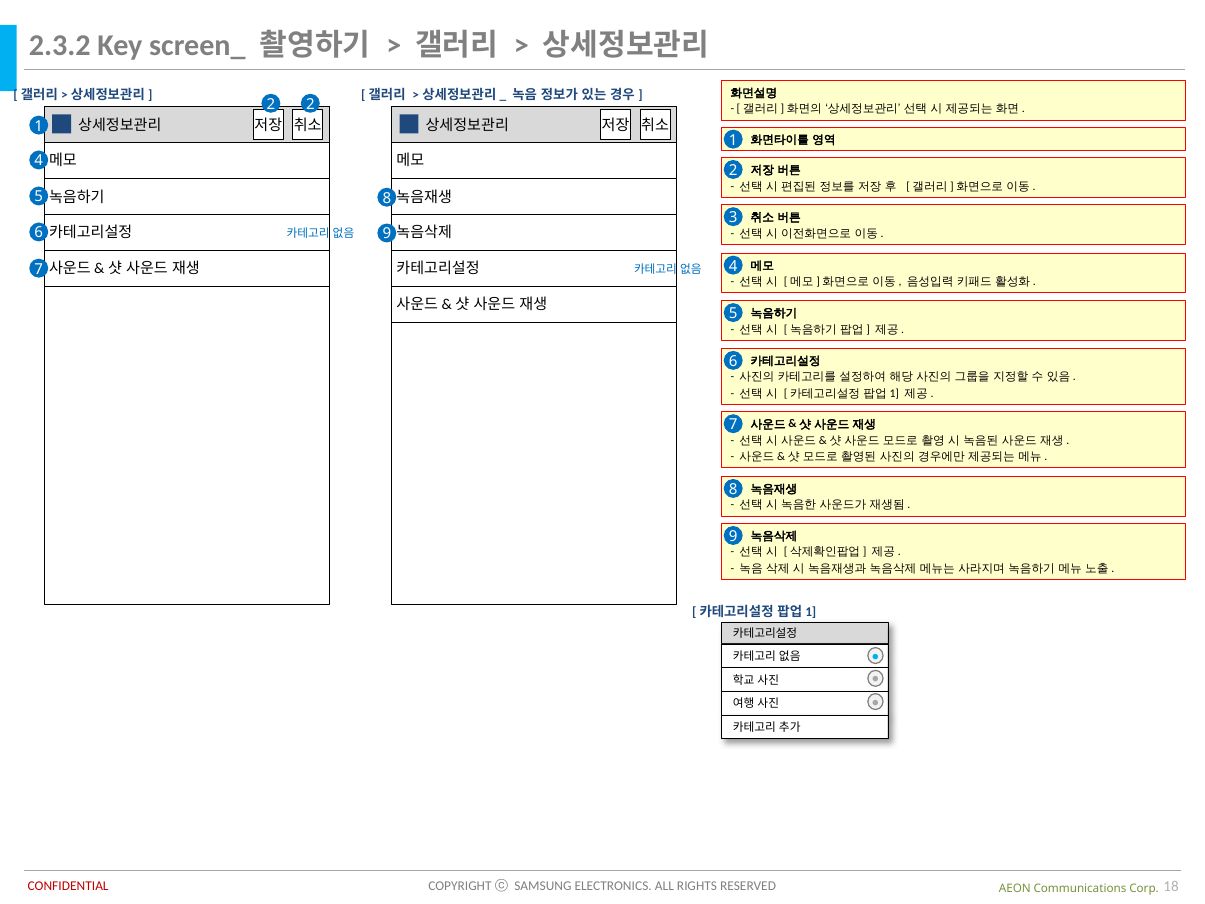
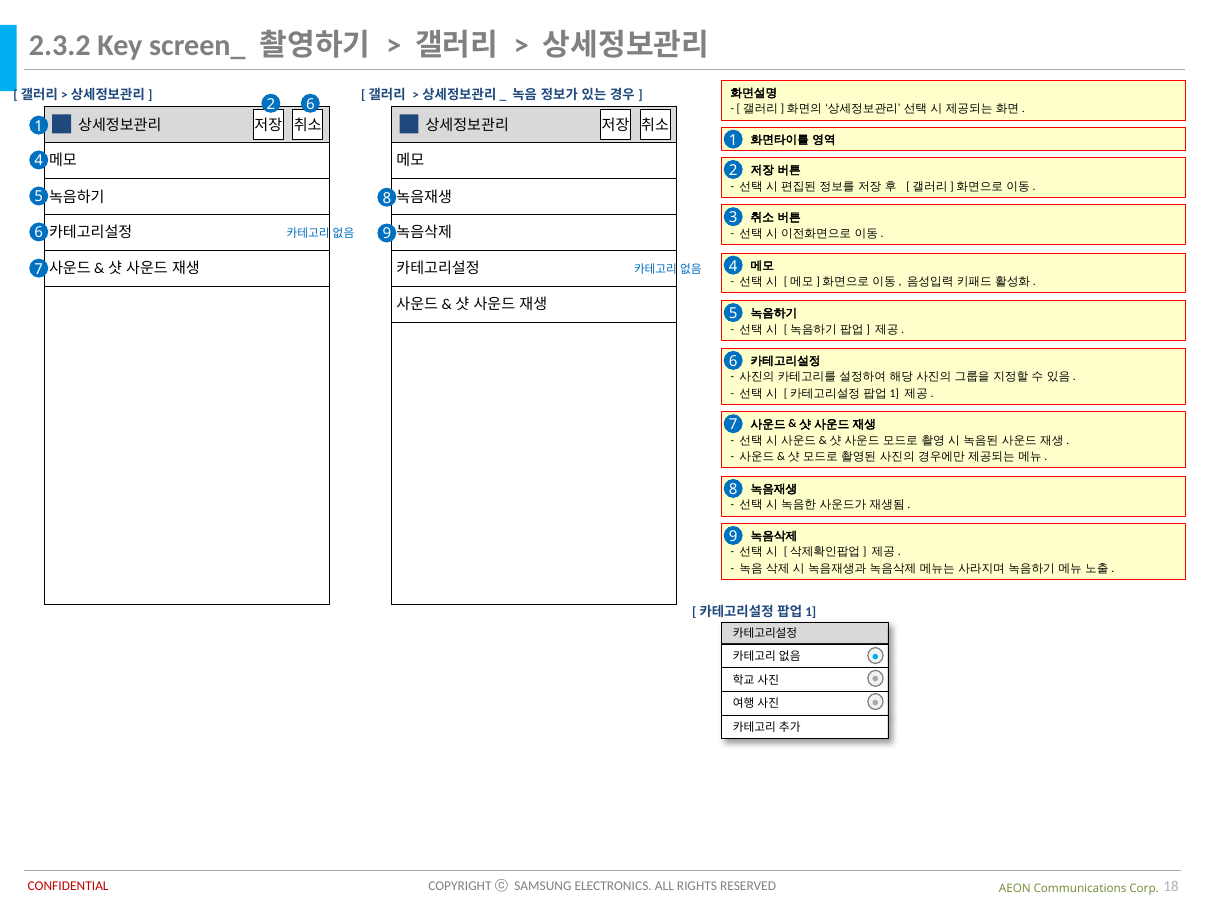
2 2: 2 -> 6
